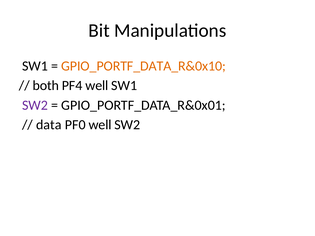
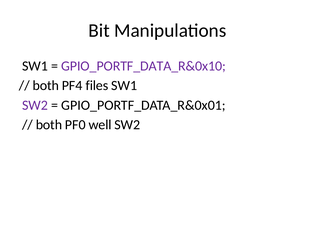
GPIO_PORTF_DATA_R&0x10 colour: orange -> purple
PF4 well: well -> files
data at (49, 125): data -> both
